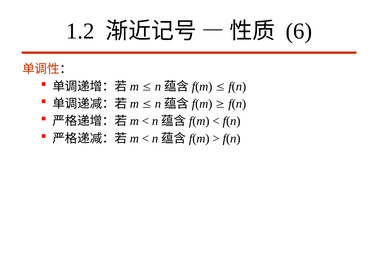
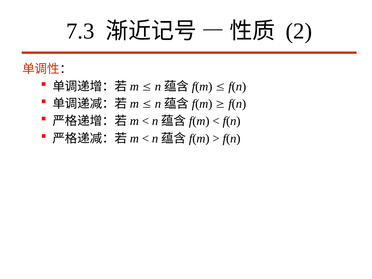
1.2: 1.2 -> 7.3
6: 6 -> 2
